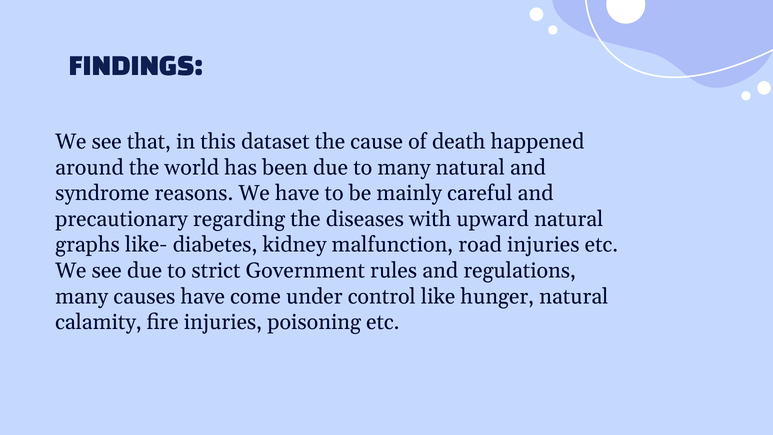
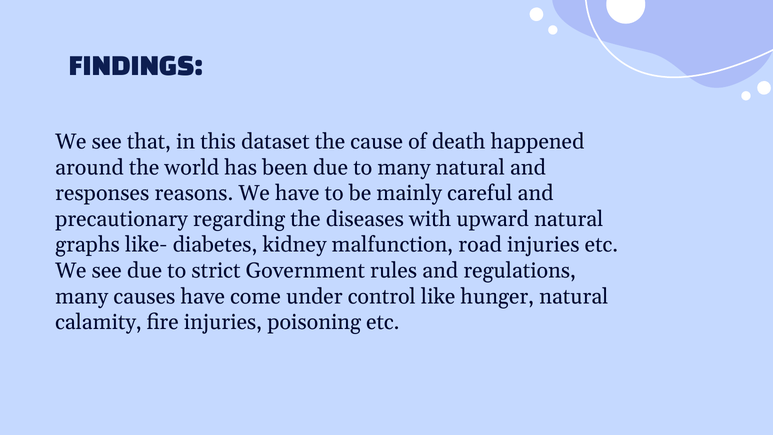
syndrome: syndrome -> responses
